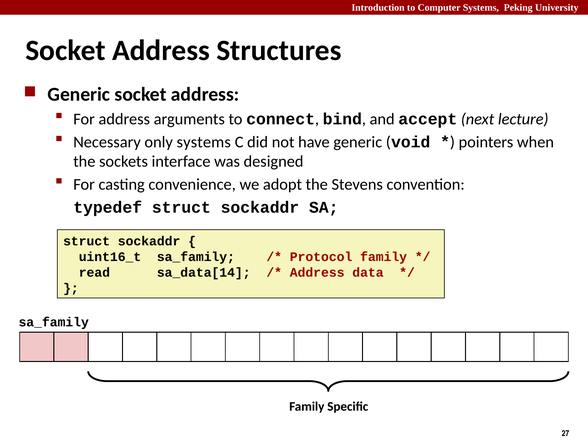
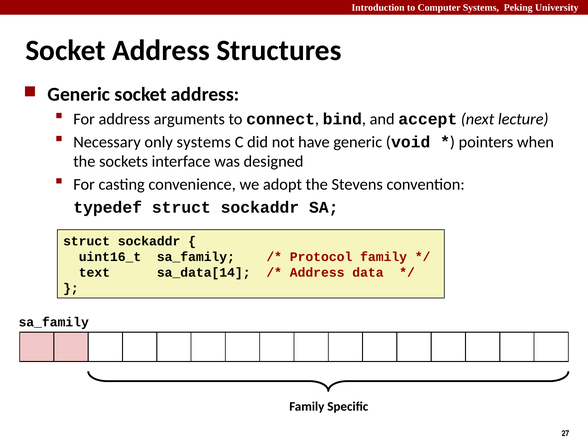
read: read -> text
